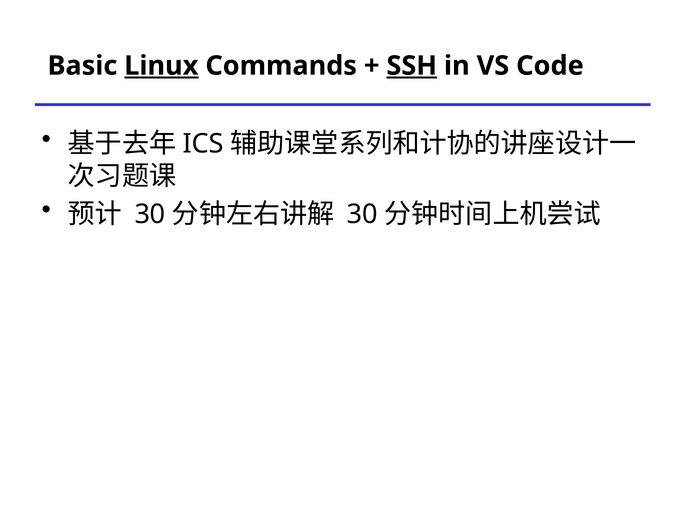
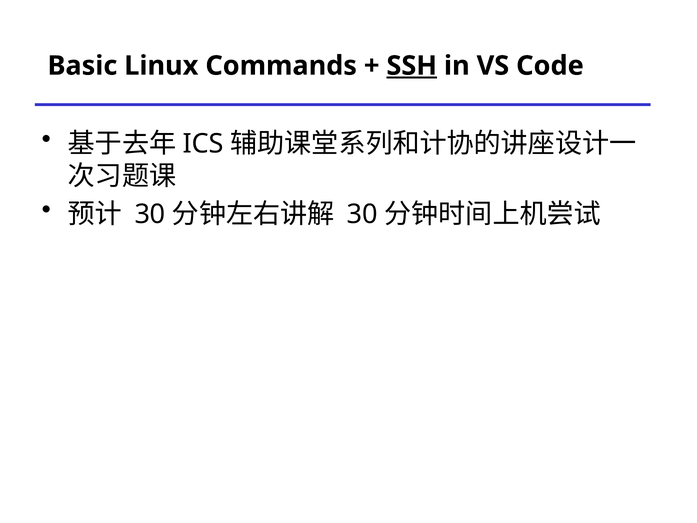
Linux underline: present -> none
